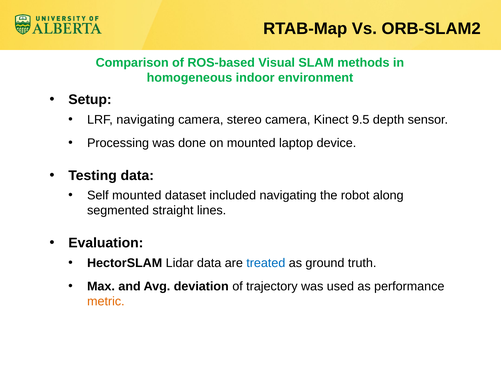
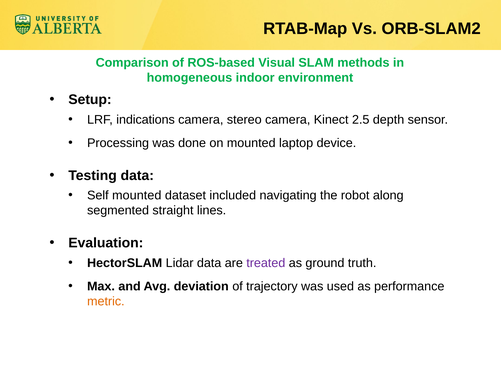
LRF navigating: navigating -> indications
9.5: 9.5 -> 2.5
treated colour: blue -> purple
